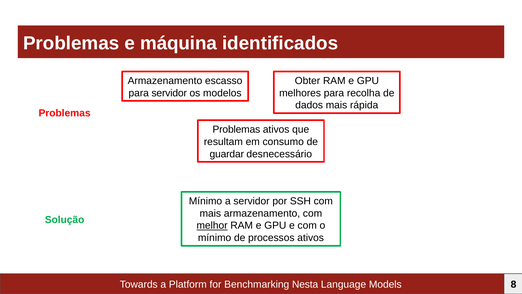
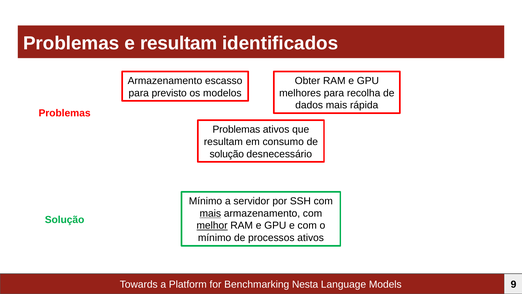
e máquina: máquina -> resultam
para servidor: servidor -> previsto
guardar at (227, 154): guardar -> solução
mais at (210, 213) underline: none -> present
8: 8 -> 9
